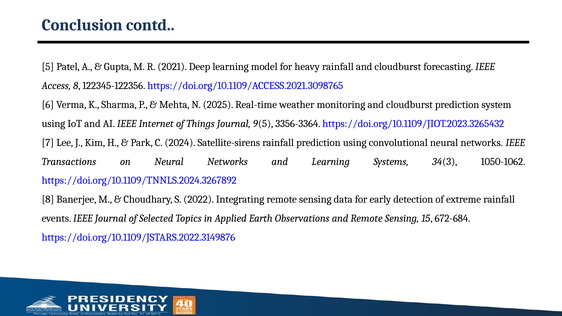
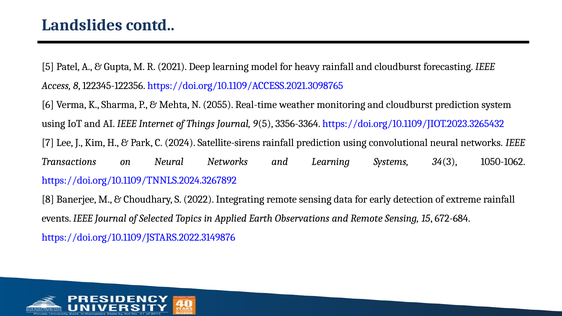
Conclusion: Conclusion -> Landslides
2025: 2025 -> 2055
